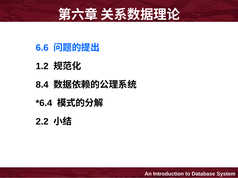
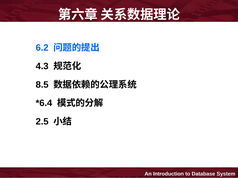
6.6: 6.6 -> 6.2
1.2: 1.2 -> 4.3
8.4: 8.4 -> 8.5
2.2: 2.2 -> 2.5
